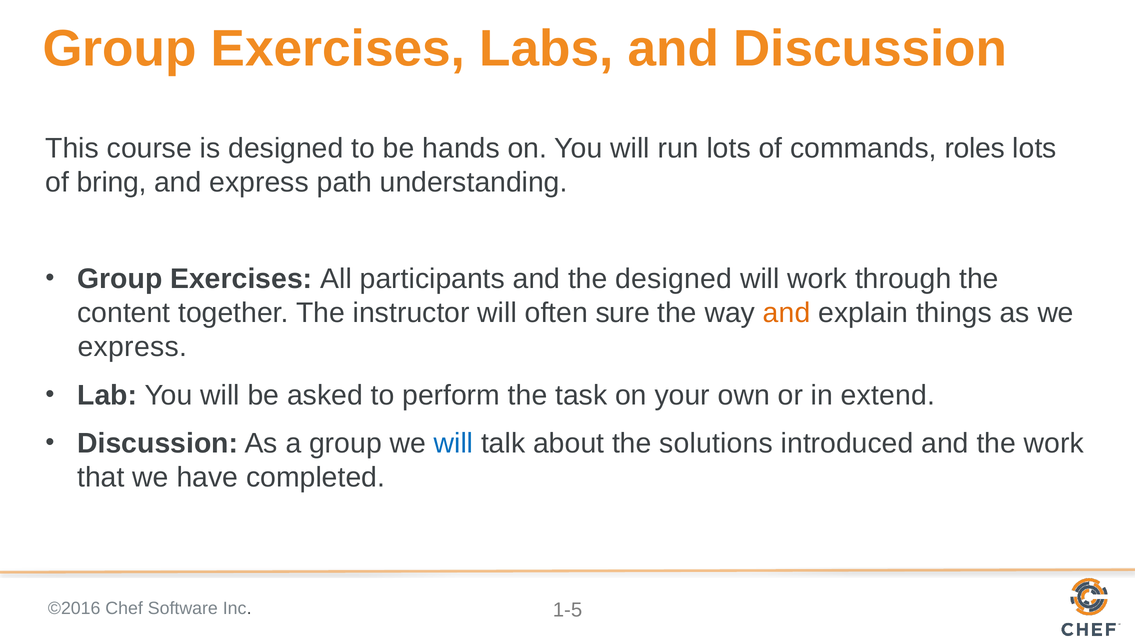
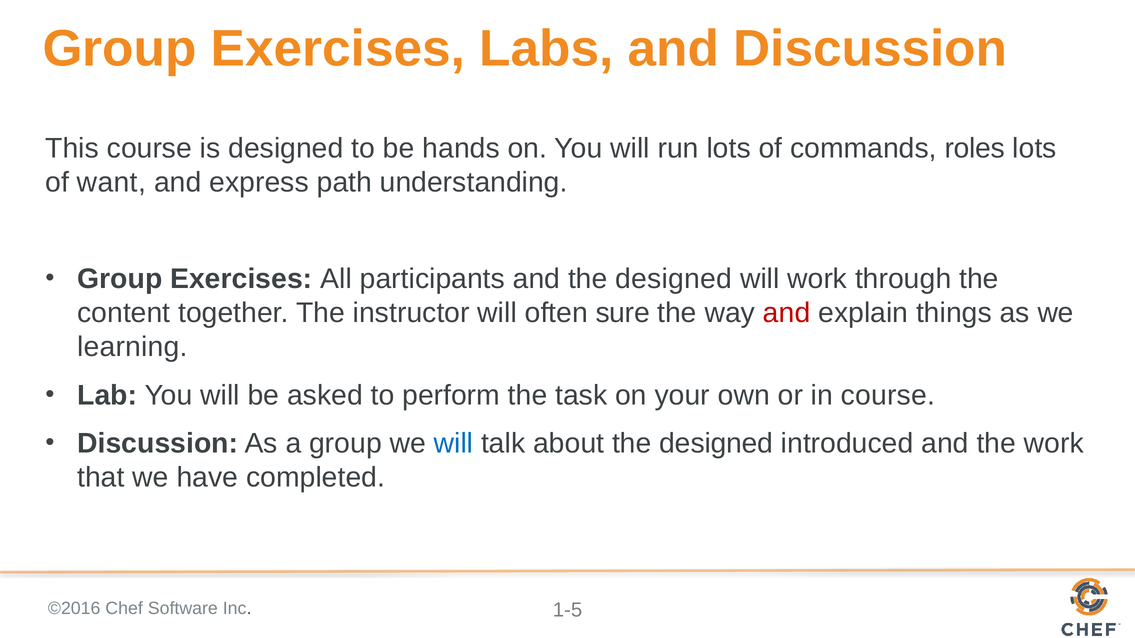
bring: bring -> want
and at (787, 313) colour: orange -> red
express at (132, 347): express -> learning
in extend: extend -> course
about the solutions: solutions -> designed
